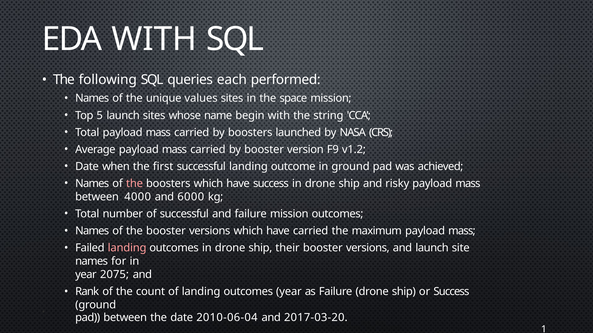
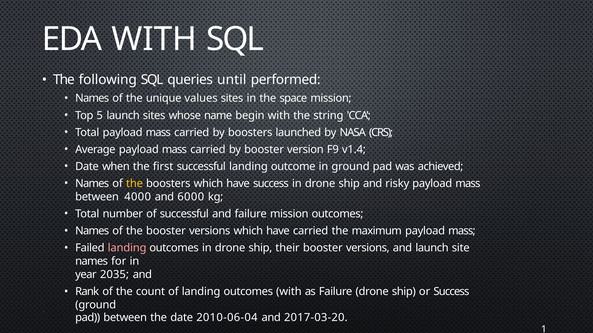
each: each -> until
v1.2: v1.2 -> v1.4
the at (134, 184) colour: pink -> yellow
2075: 2075 -> 2035
outcomes year: year -> with
